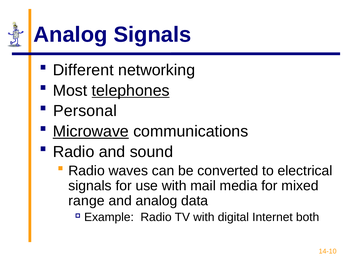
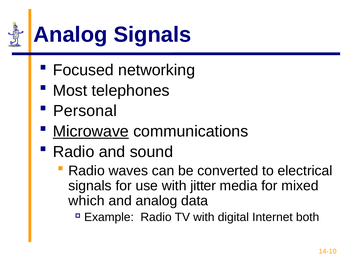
Different: Different -> Focused
telephones underline: present -> none
mail: mail -> jitter
range: range -> which
